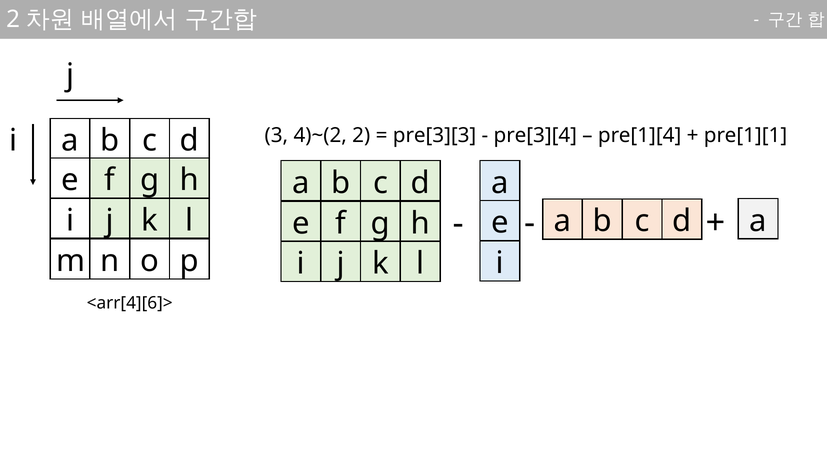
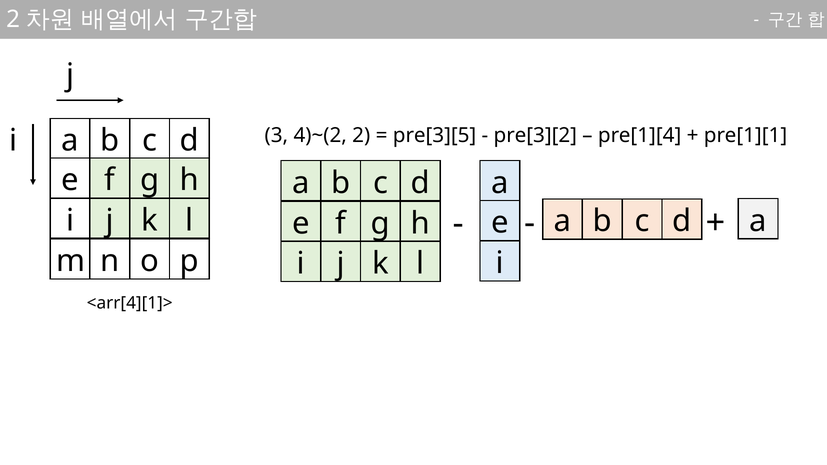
pre[3][3: pre[3][3 -> pre[3][5
pre[3][4: pre[3][4 -> pre[3][2
<arr[4][6]>: <arr[4][6]> -> <arr[4][1]>
